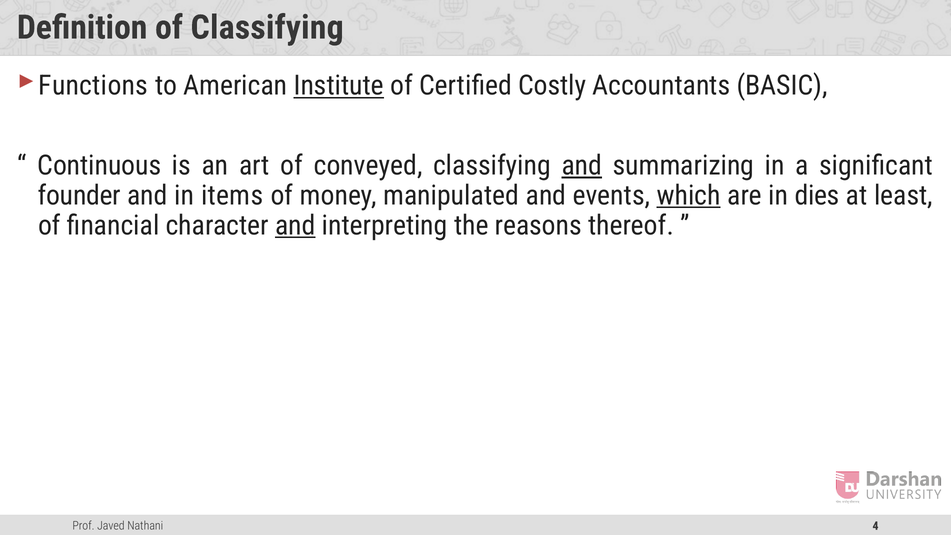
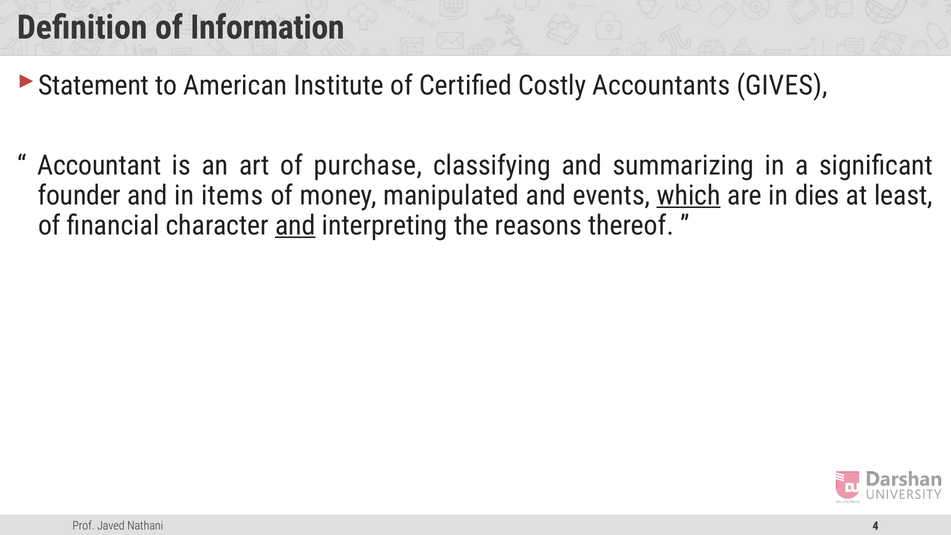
of Classifying: Classifying -> Information
Functions: Functions -> Statement
Institute underline: present -> none
BASIC: BASIC -> GIVES
Continuous: Continuous -> Accountant
conveyed: conveyed -> purchase
and at (582, 165) underline: present -> none
